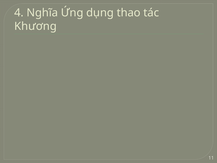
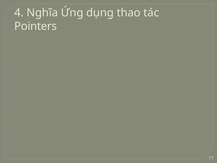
Khương: Khương -> Pointers
